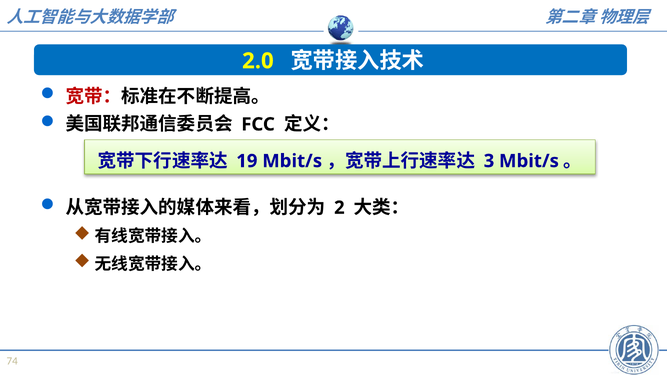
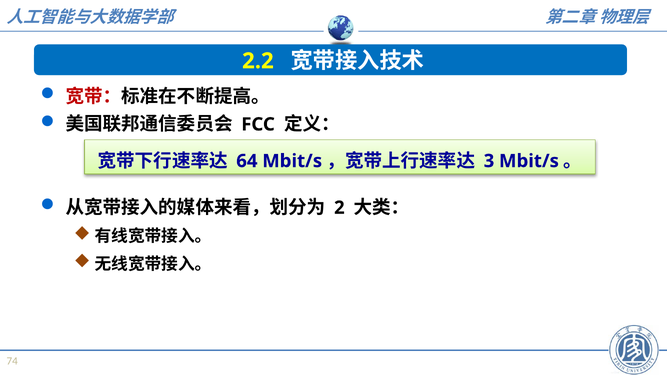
2.0: 2.0 -> 2.2
19: 19 -> 64
